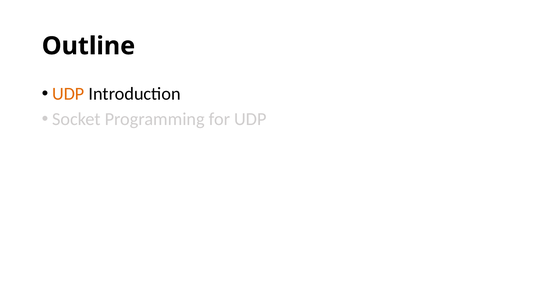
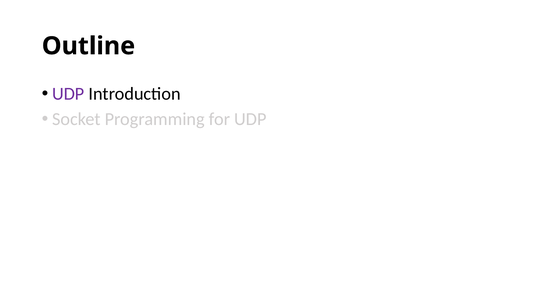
UDP at (68, 94) colour: orange -> purple
